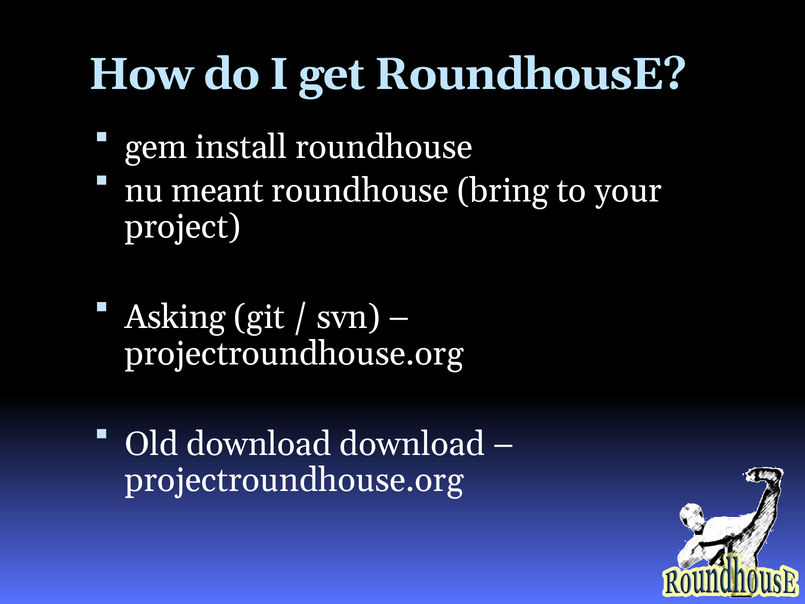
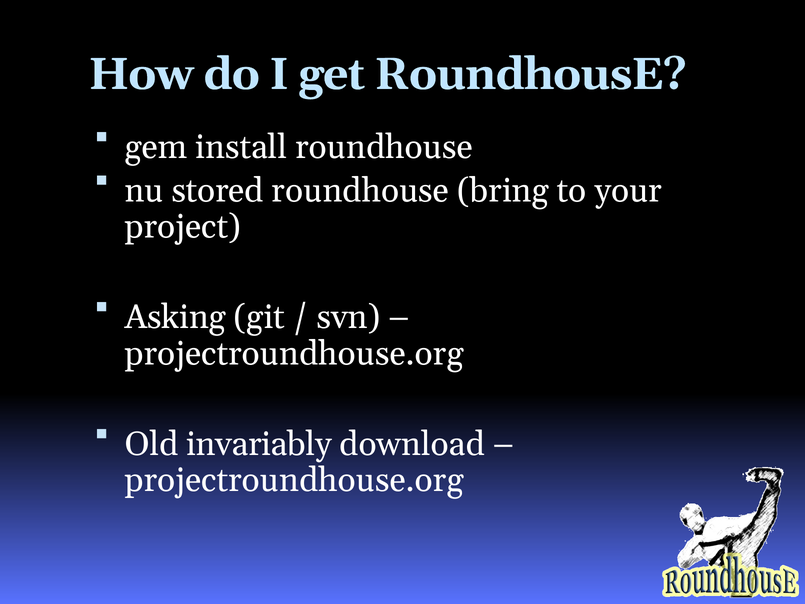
meant: meant -> stored
Old download: download -> invariably
